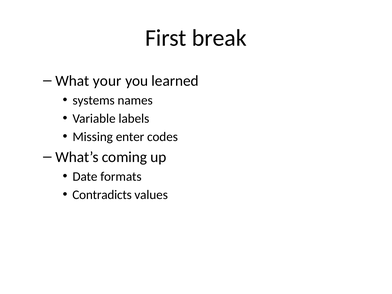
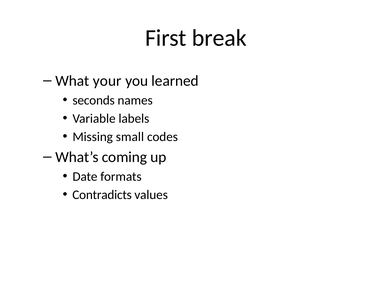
systems: systems -> seconds
enter: enter -> small
